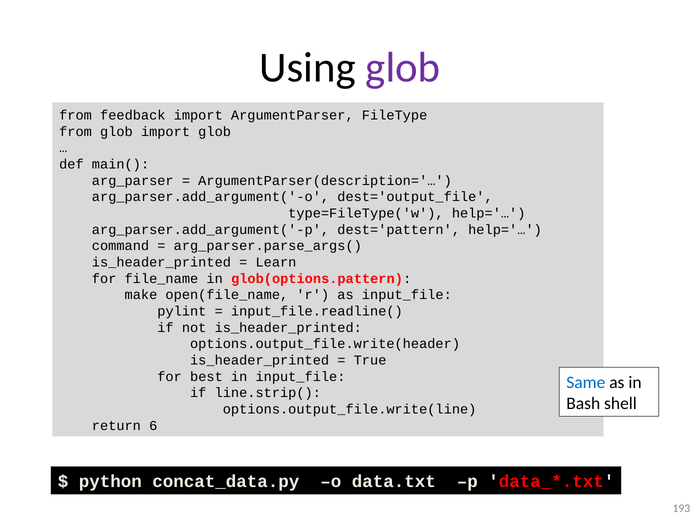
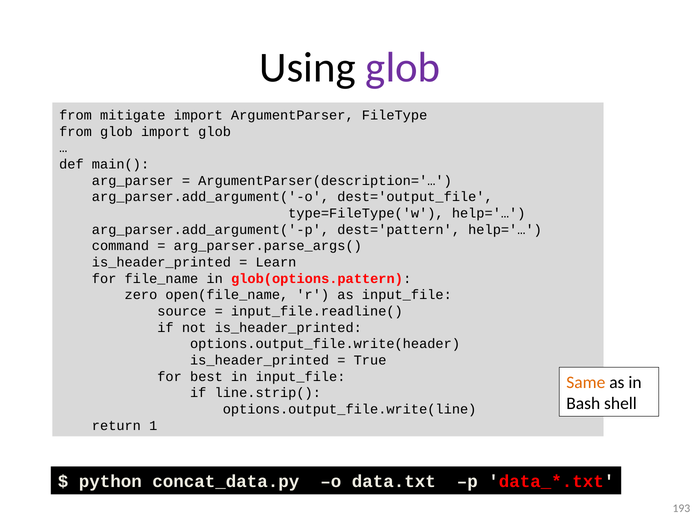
feedback: feedback -> mitigate
make: make -> zero
pylint: pylint -> source
Same colour: blue -> orange
6: 6 -> 1
